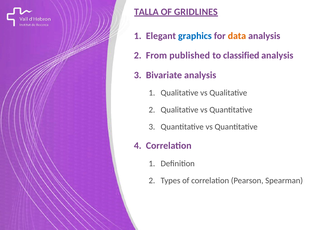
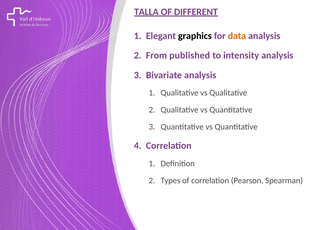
GRIDLINES: GRIDLINES -> DIFFERENT
graphics colour: blue -> black
classified: classified -> intensity
